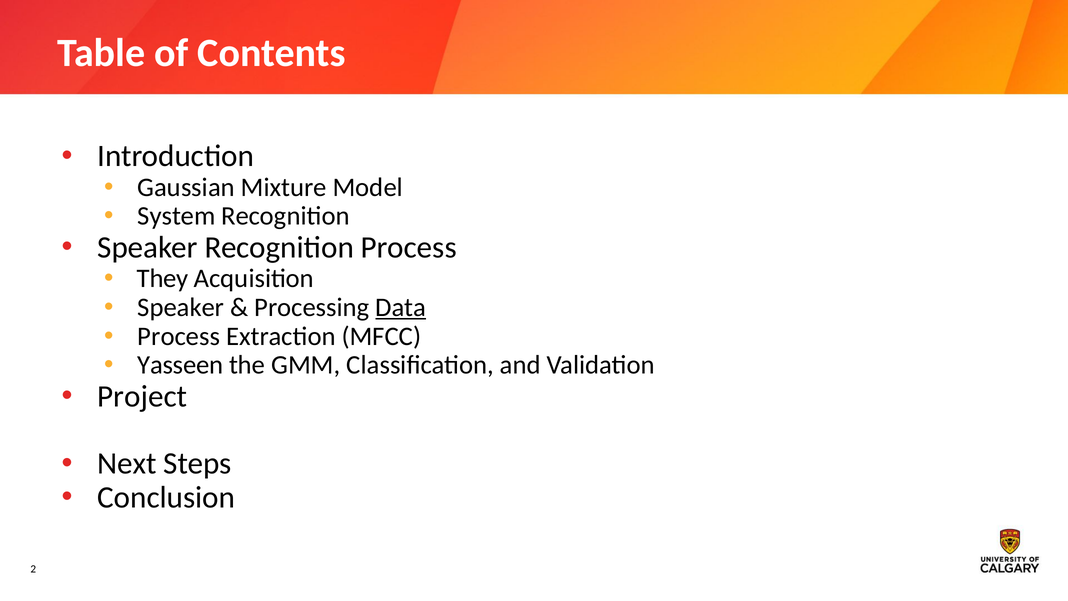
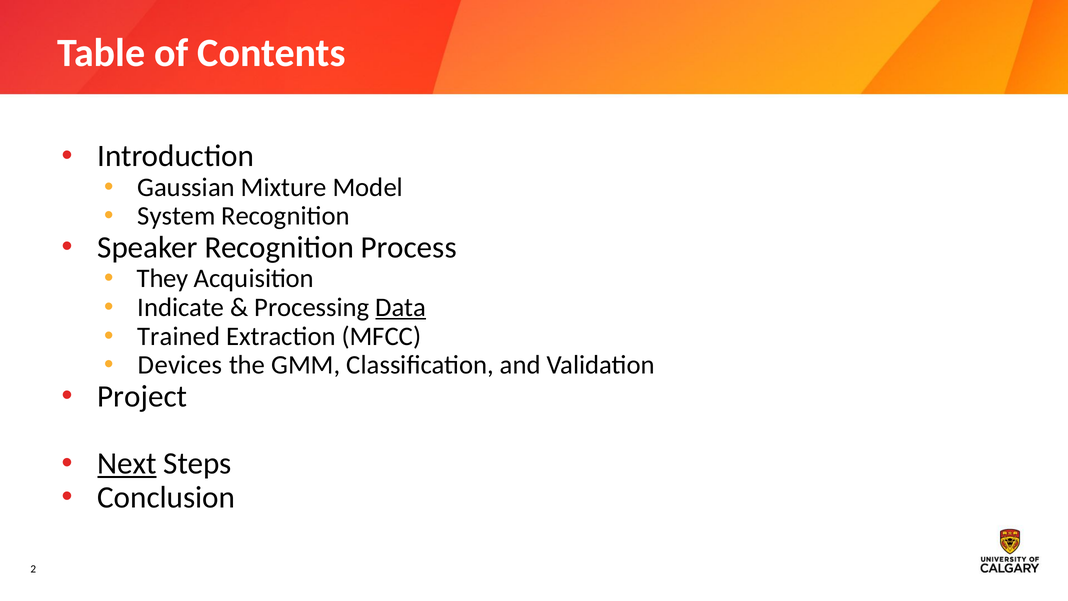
Speaker at (181, 307): Speaker -> Indicate
Process at (179, 336): Process -> Trained
Yasseen: Yasseen -> Devices
Next underline: none -> present
